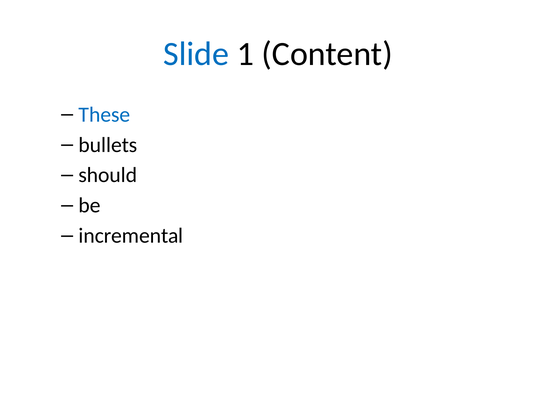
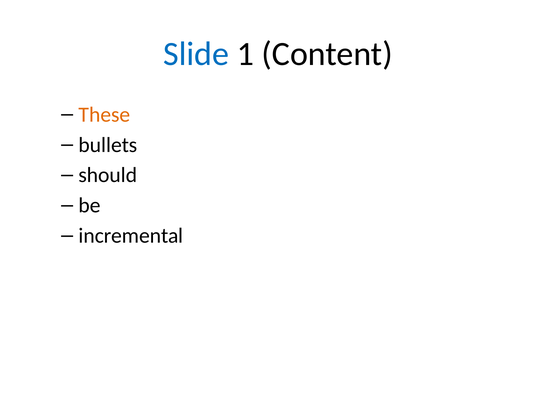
These colour: blue -> orange
